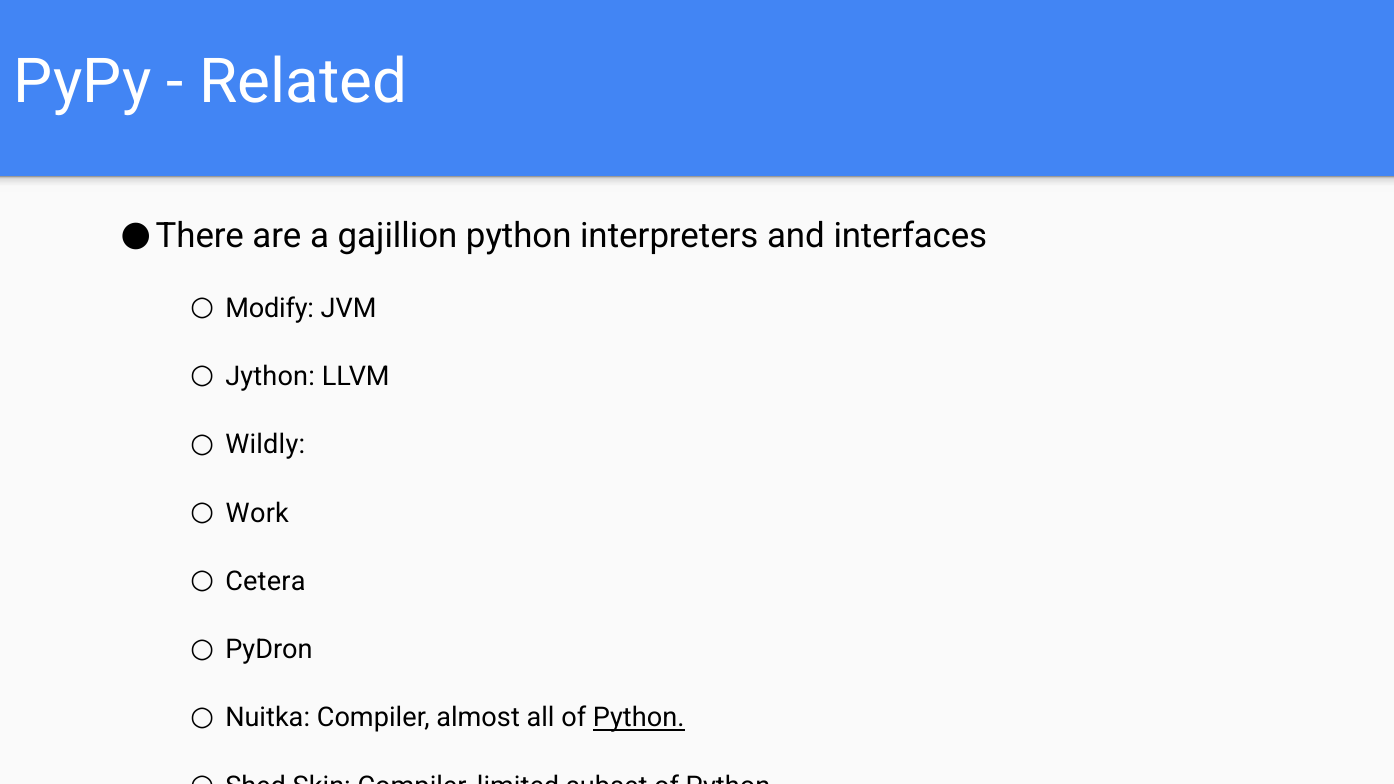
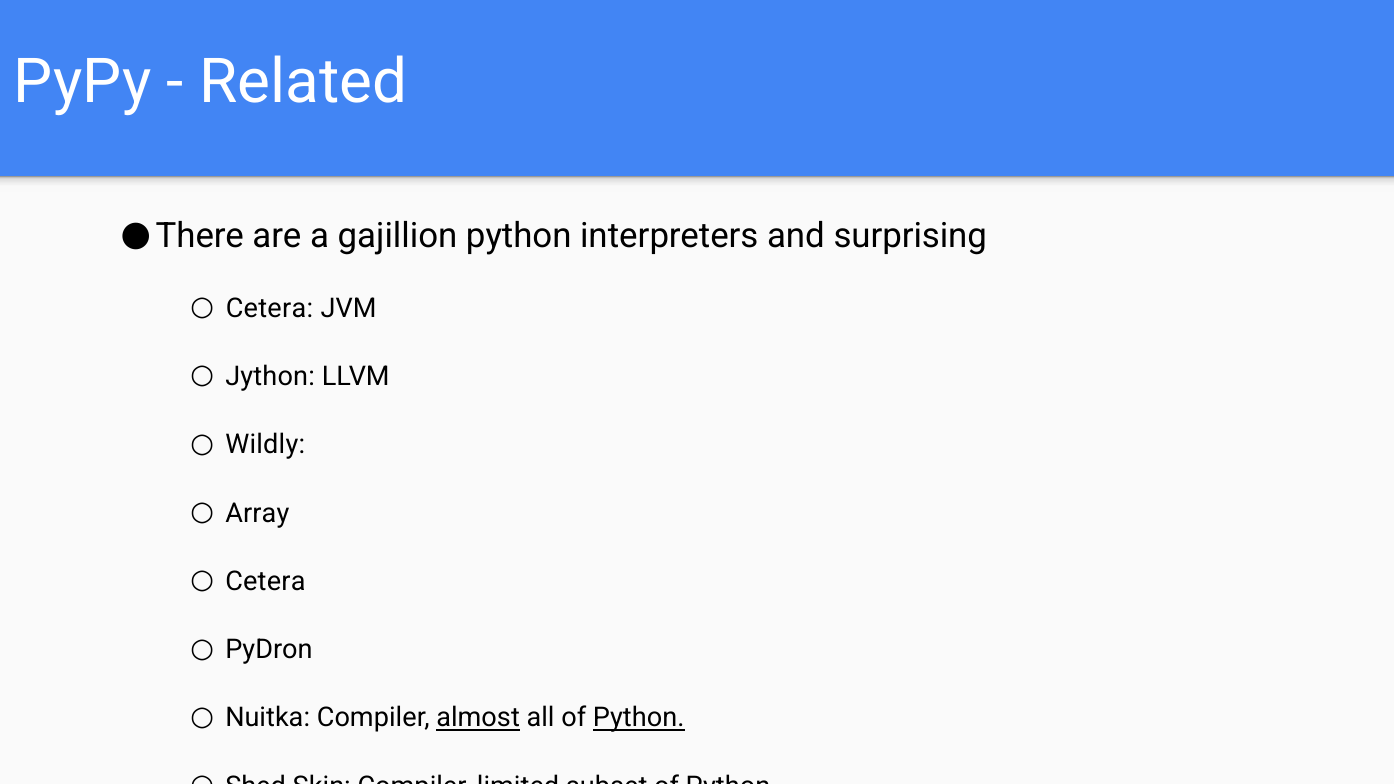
interfaces: interfaces -> surprising
Modify at (270, 308): Modify -> Cetera
Work: Work -> Array
almost underline: none -> present
